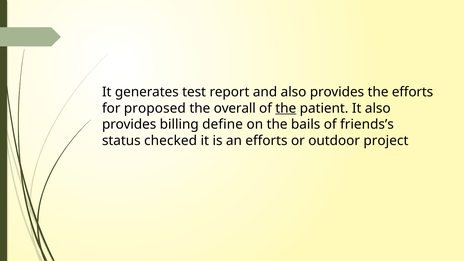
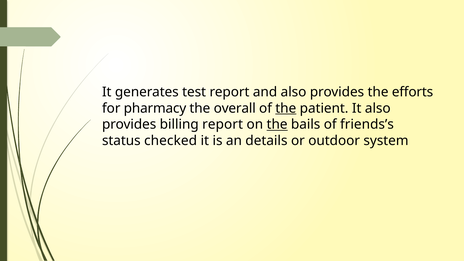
proposed: proposed -> pharmacy
billing define: define -> report
the at (277, 125) underline: none -> present
an efforts: efforts -> details
project: project -> system
